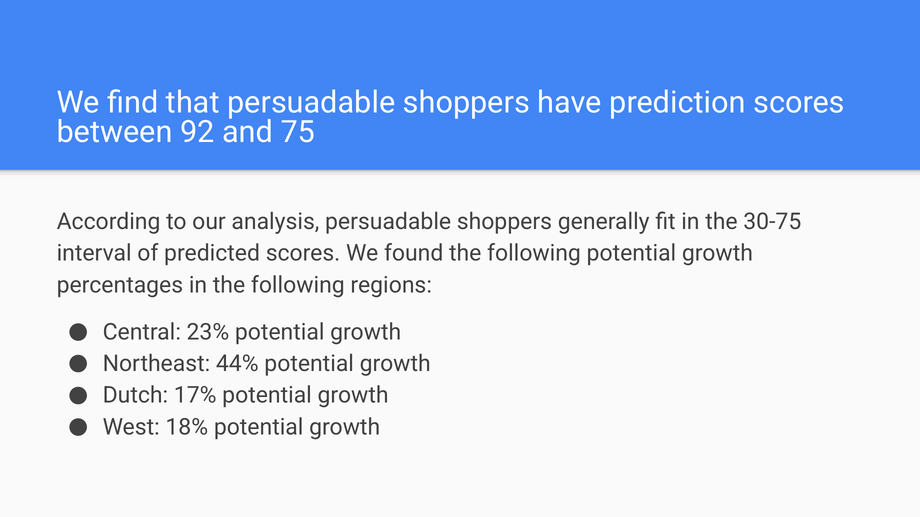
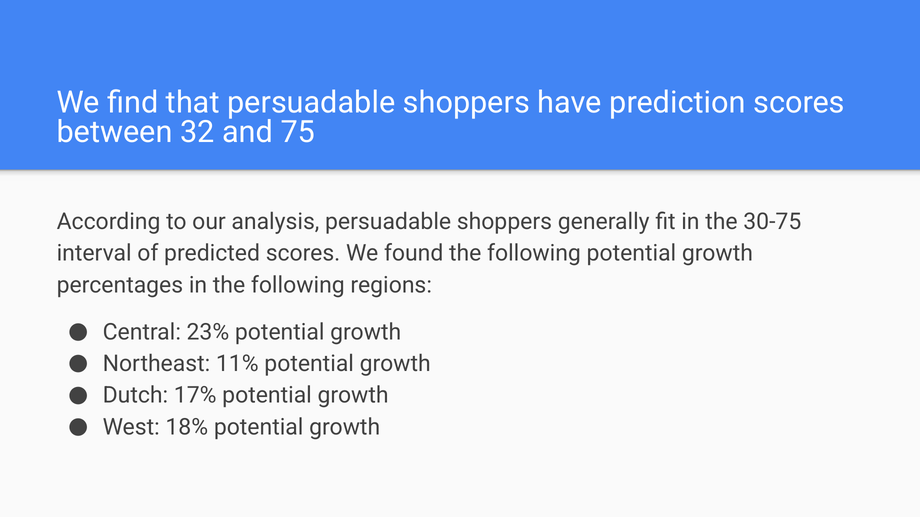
92: 92 -> 32
44%: 44% -> 11%
